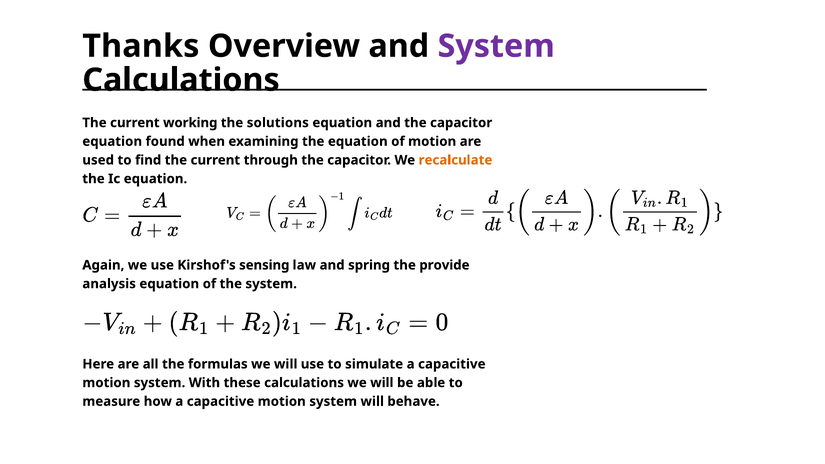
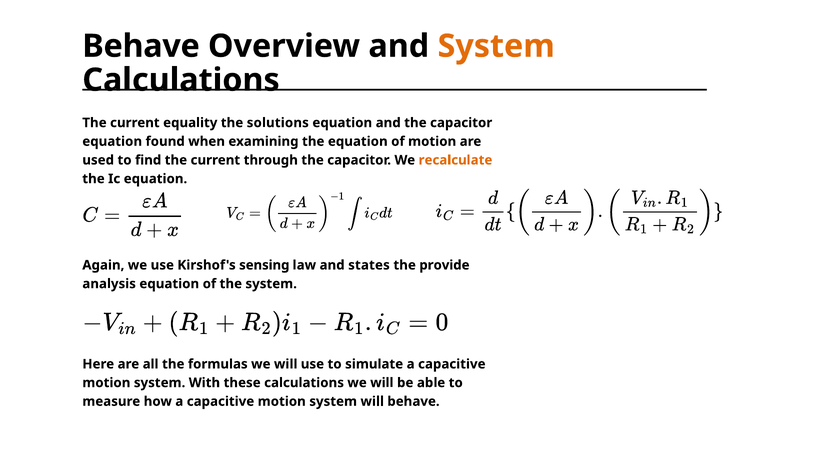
Thanks at (141, 46): Thanks -> Behave
System at (496, 46) colour: purple -> orange
working: working -> equality
spring: spring -> states
